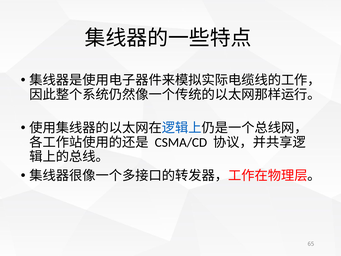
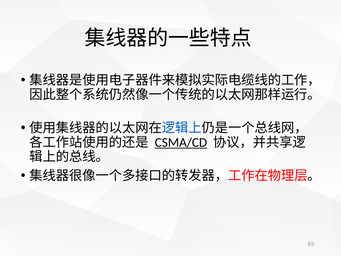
CSMA/CD underline: none -> present
